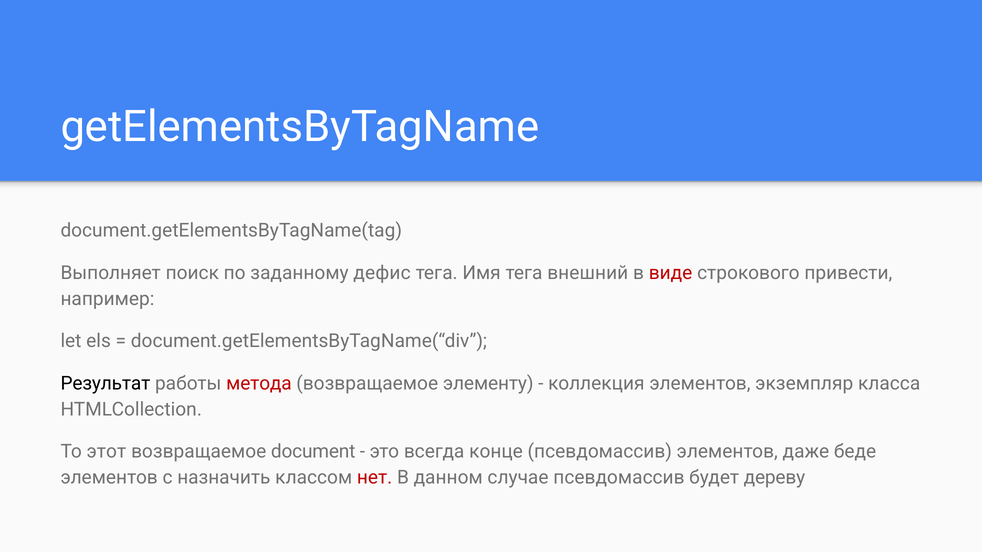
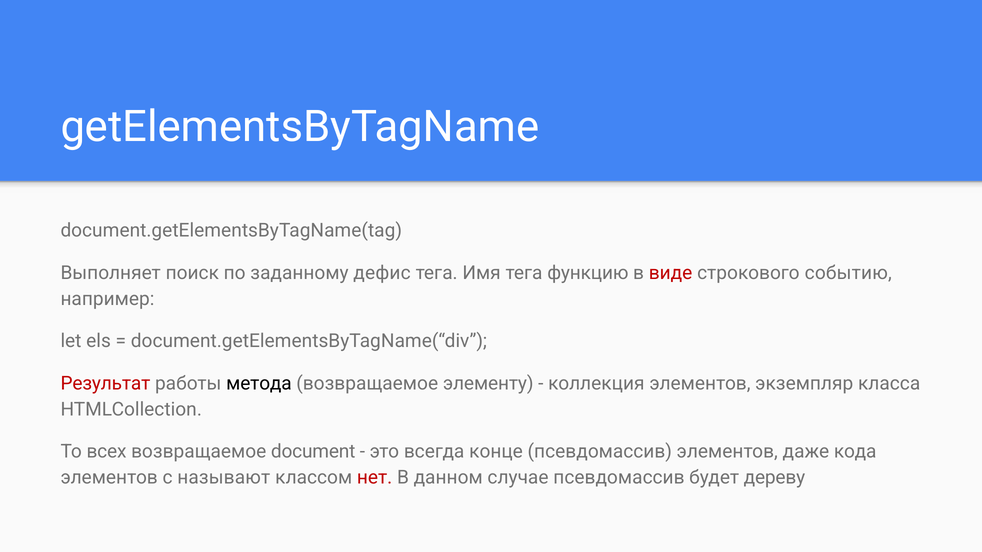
внешний: внешний -> функцию
привести: привести -> событию
Результат colour: black -> red
метода colour: red -> black
этот: этот -> всех
беде: беде -> кода
назначить: назначить -> называют
